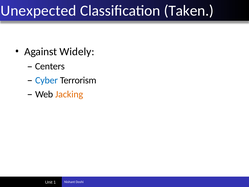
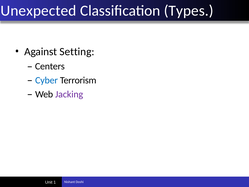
Taken: Taken -> Types
Widely: Widely -> Setting
Jacking colour: orange -> purple
